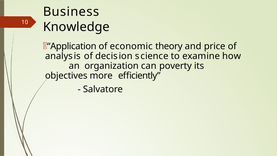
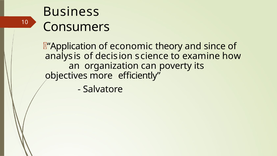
Knowledge: Knowledge -> Consumers
price: price -> since
